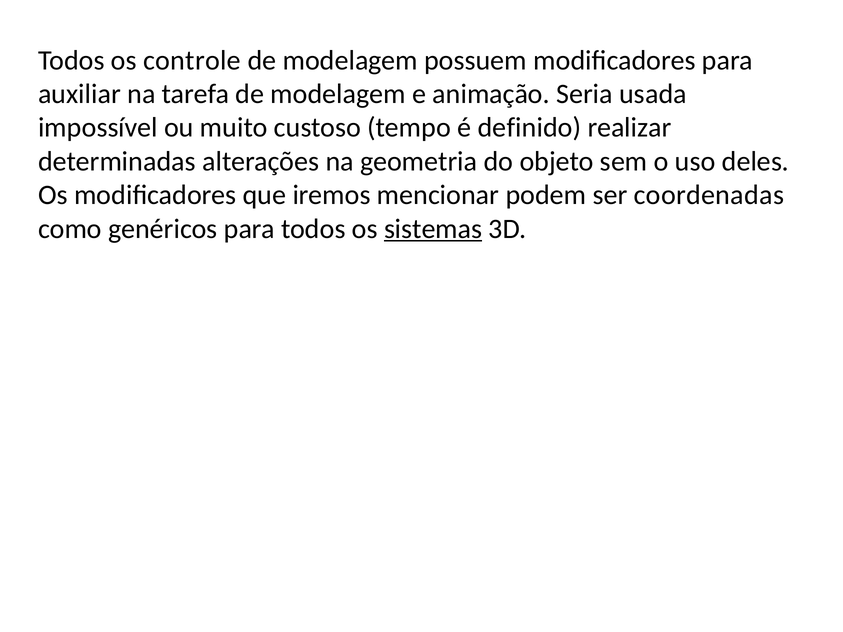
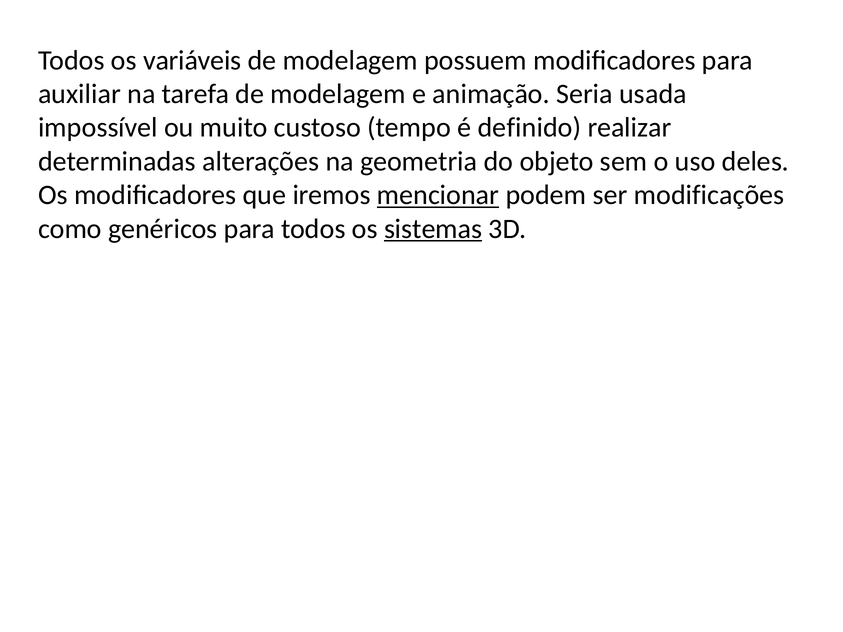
controle: controle -> variáveis
mencionar underline: none -> present
coordenadas: coordenadas -> modificações
